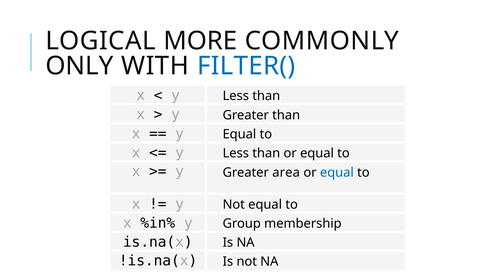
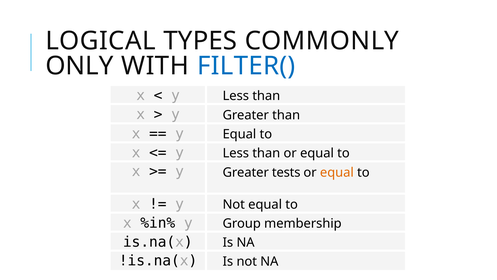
MORE: MORE -> TYPES
area: area -> tests
equal at (337, 172) colour: blue -> orange
